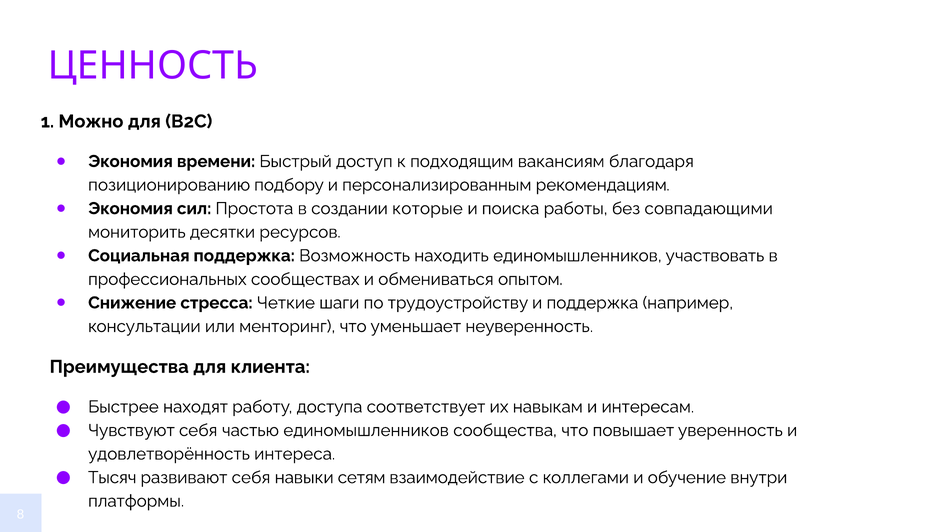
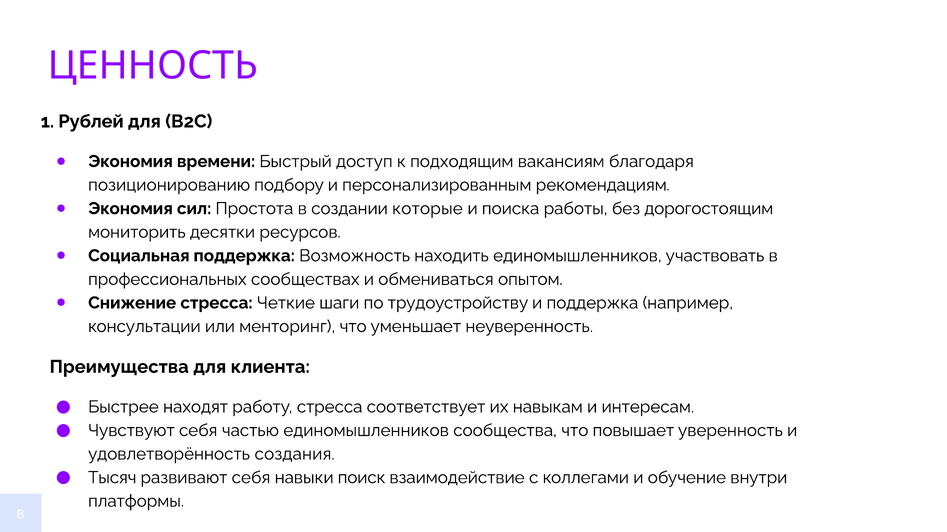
Можно: Можно -> Рублей
совпадающими: совпадающими -> дорогостоящим
работу доступа: доступа -> стресса
интереса: интереса -> создания
сетям: сетям -> поиск
